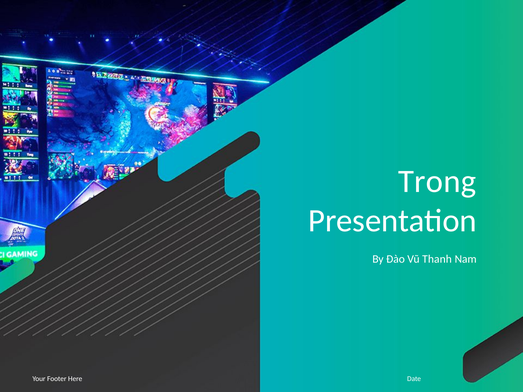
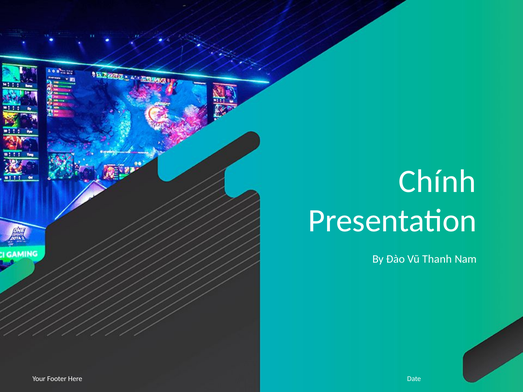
Trong: Trong -> Chính
